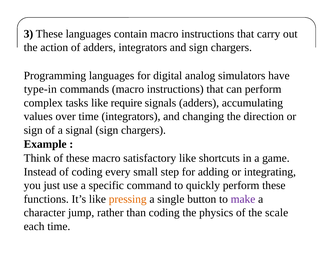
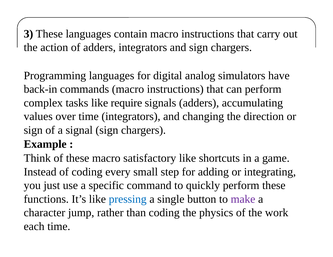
type-in: type-in -> back-in
pressing colour: orange -> blue
scale: scale -> work
